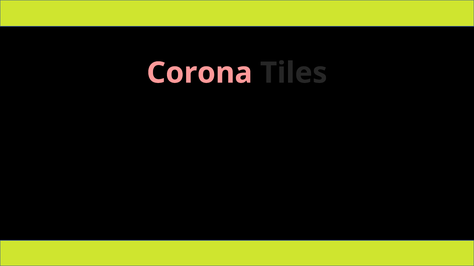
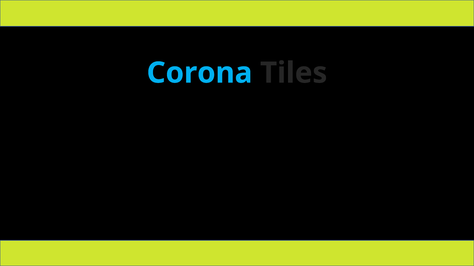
Corona colour: pink -> light blue
